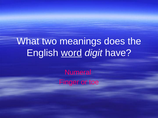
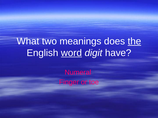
the underline: none -> present
